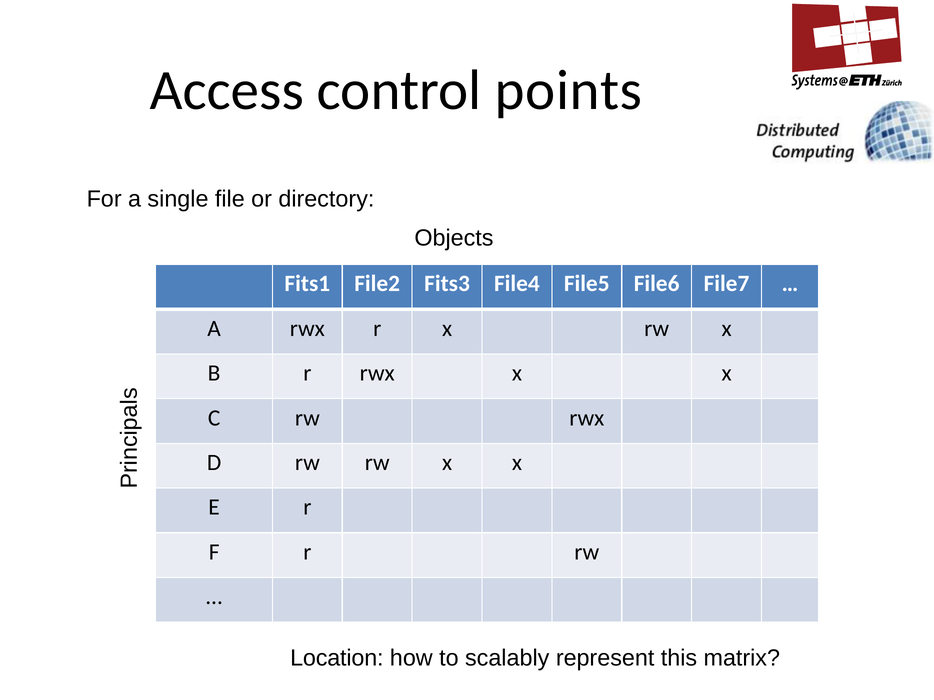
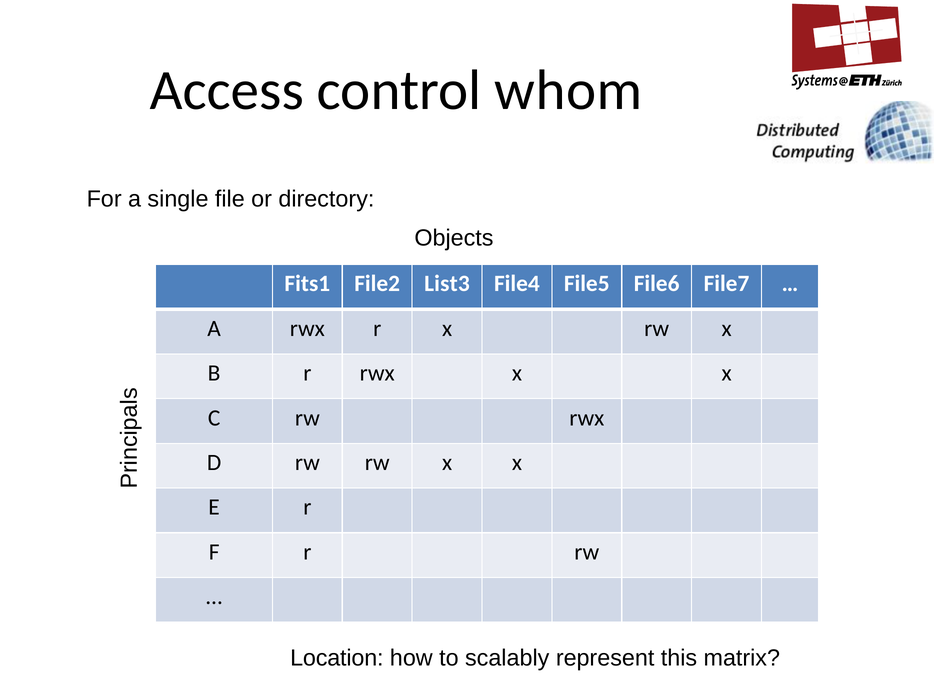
points: points -> whom
Fits3: Fits3 -> List3
